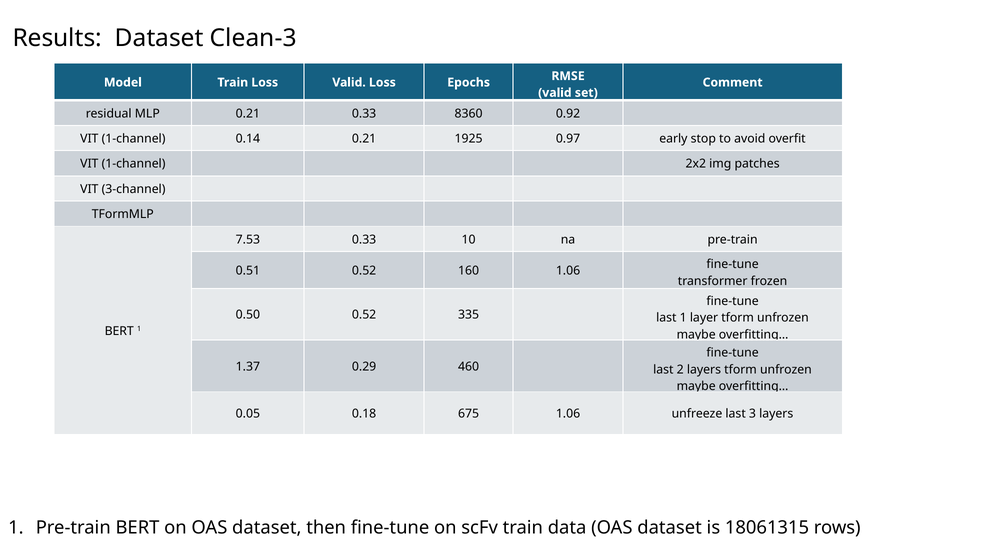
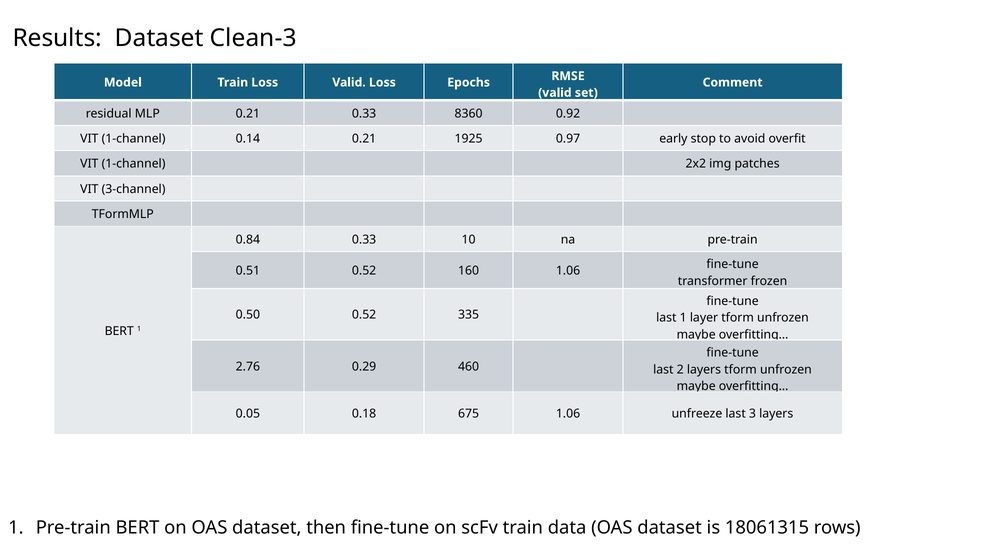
7.53: 7.53 -> 0.84
1.37: 1.37 -> 2.76
